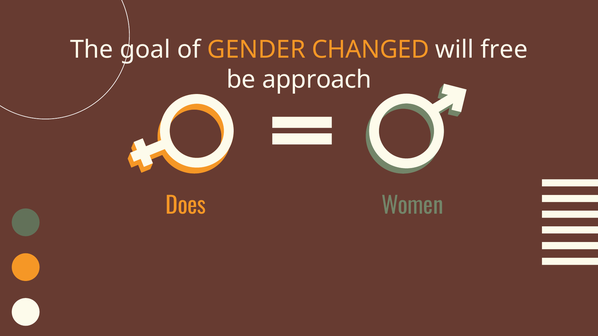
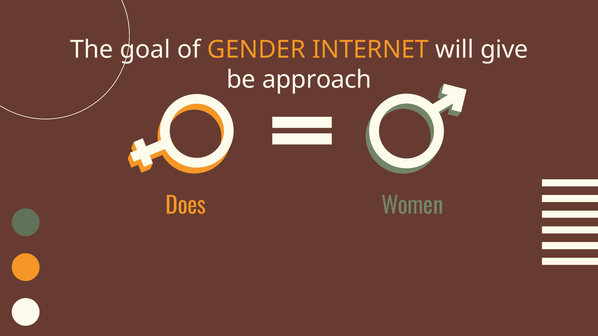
CHANGED: CHANGED -> INTERNET
free: free -> give
